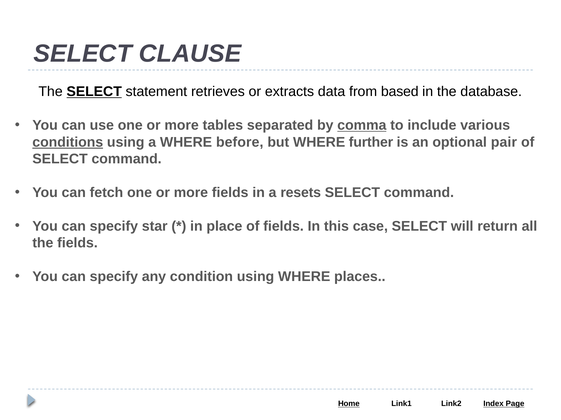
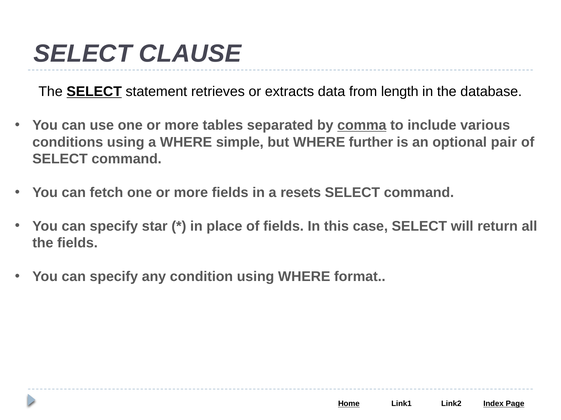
based: based -> length
conditions underline: present -> none
before: before -> simple
places: places -> format
